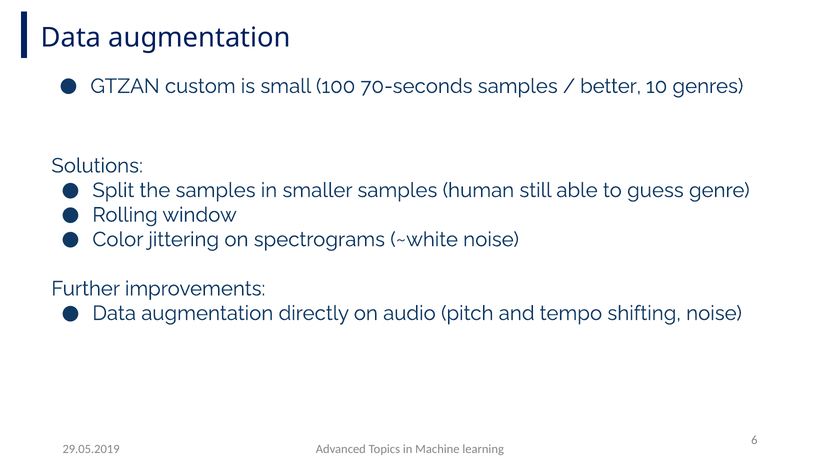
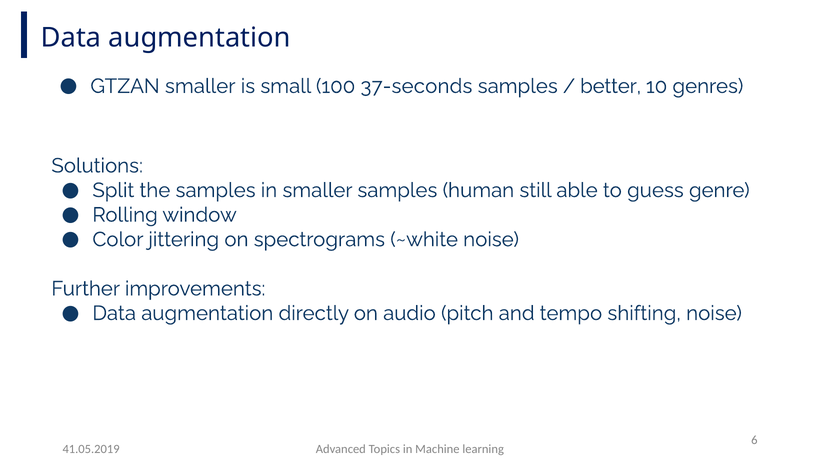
GTZAN custom: custom -> smaller
70-seconds: 70-seconds -> 37-seconds
29.05.2019: 29.05.2019 -> 41.05.2019
